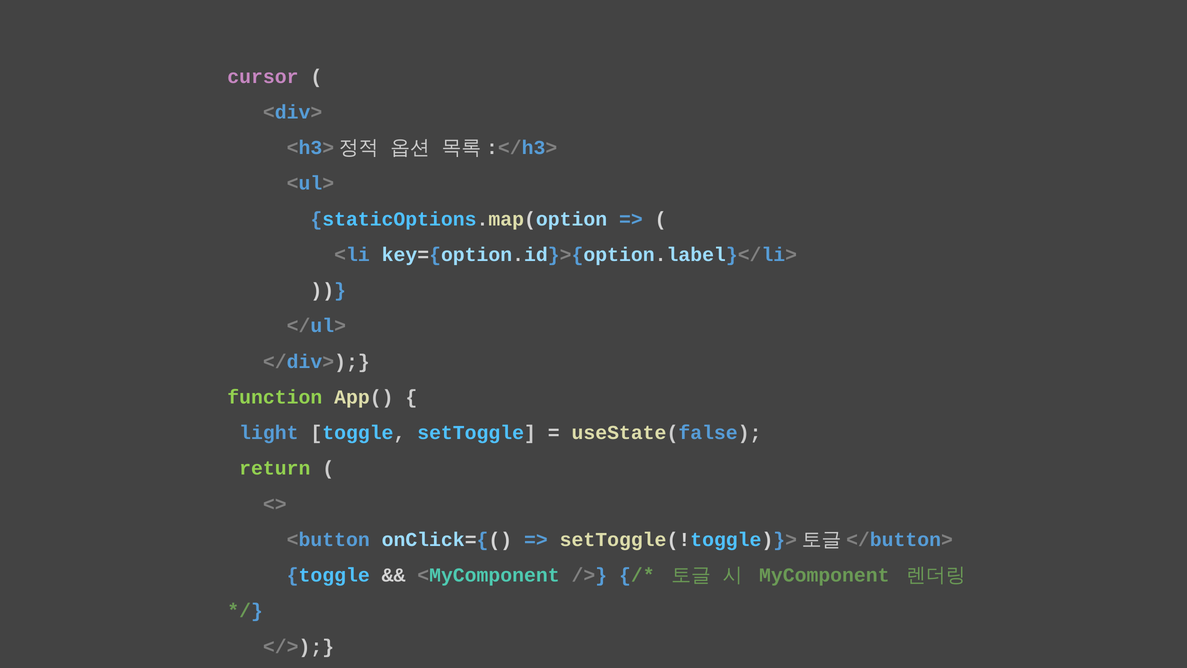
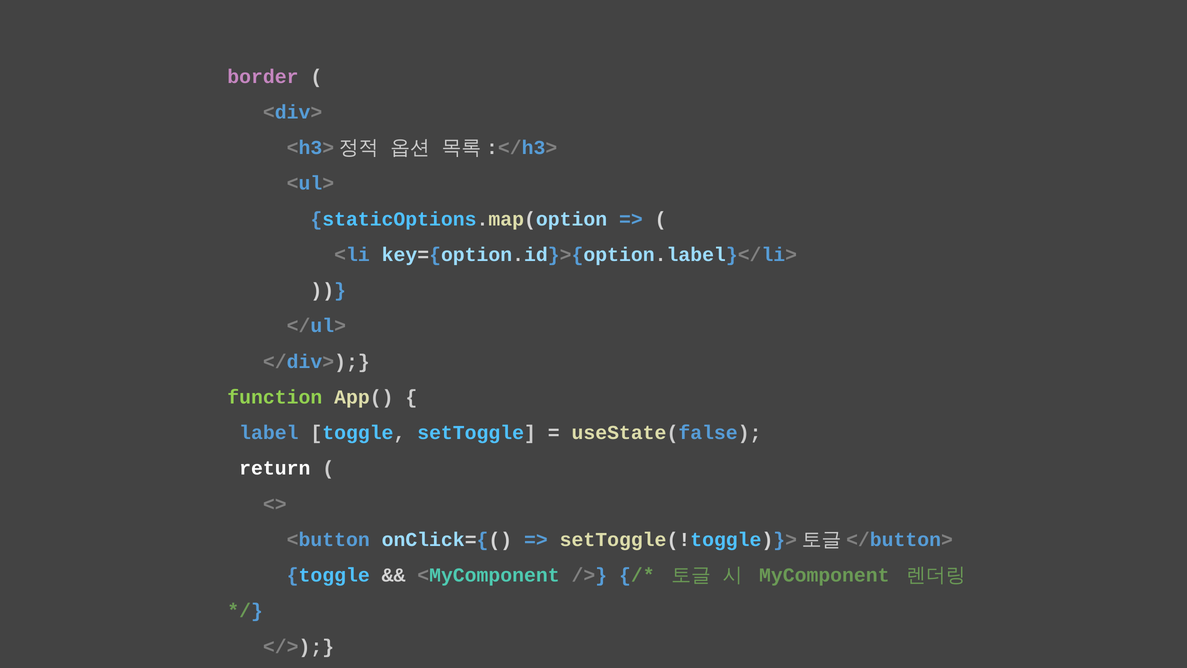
cursor: cursor -> border
light: light -> label
return colour: light green -> white
